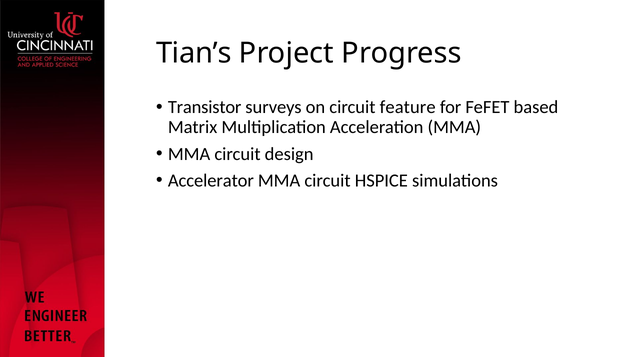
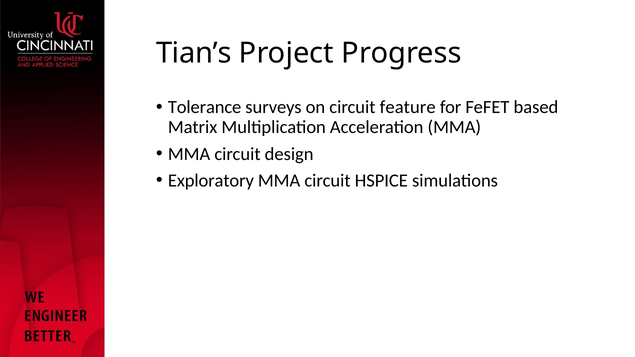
Transistor: Transistor -> Tolerance
Accelerator: Accelerator -> Exploratory
